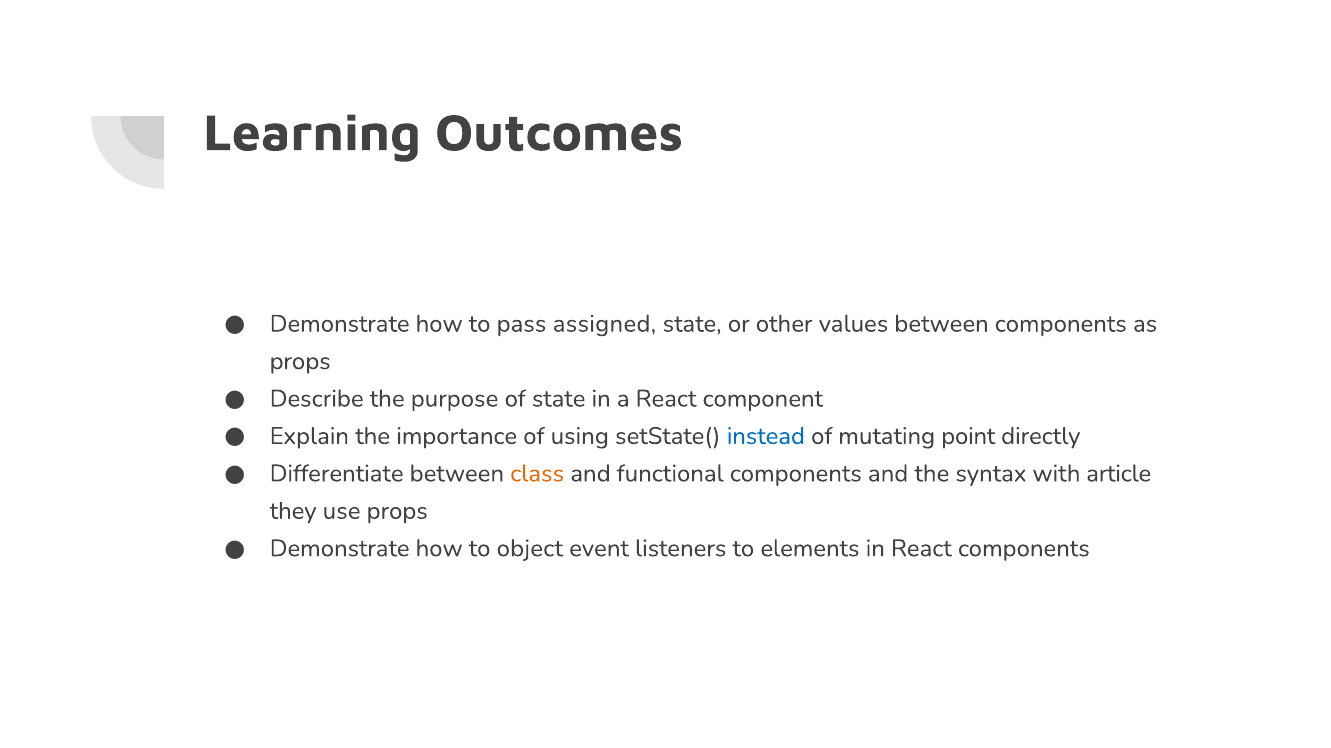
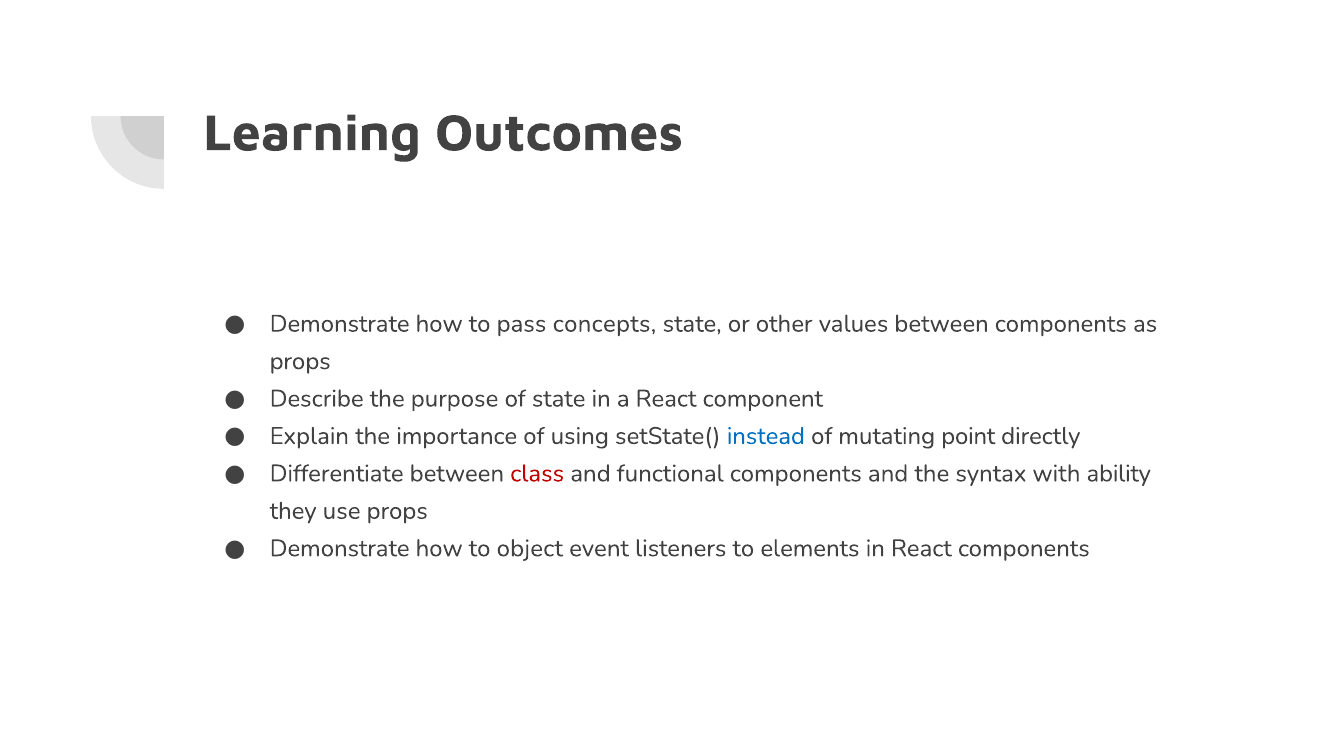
assigned: assigned -> concepts
class colour: orange -> red
article: article -> ability
